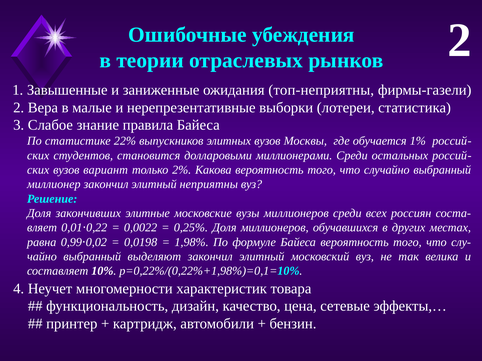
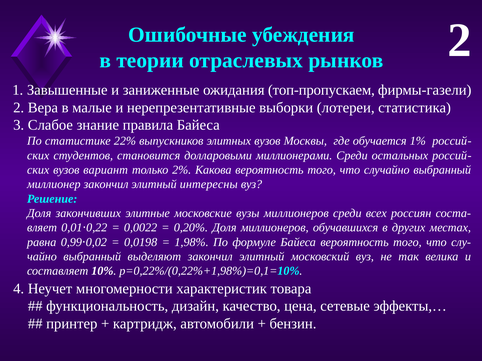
топ-неприятны: топ-неприятны -> топ-пропускаем
неприятны: неприятны -> интересны
0,25%: 0,25% -> 0,20%
